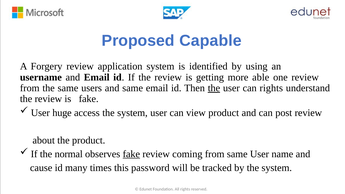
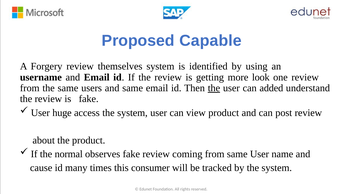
application: application -> themselves
able: able -> look
can rights: rights -> added
fake at (131, 154) underline: present -> none
password: password -> consumer
